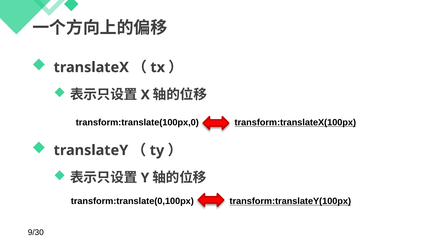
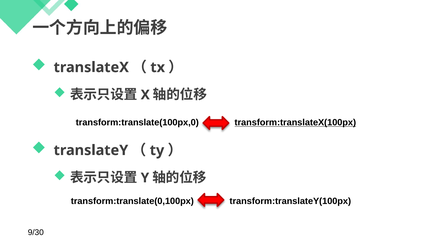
transform:translateY(100px underline: present -> none
